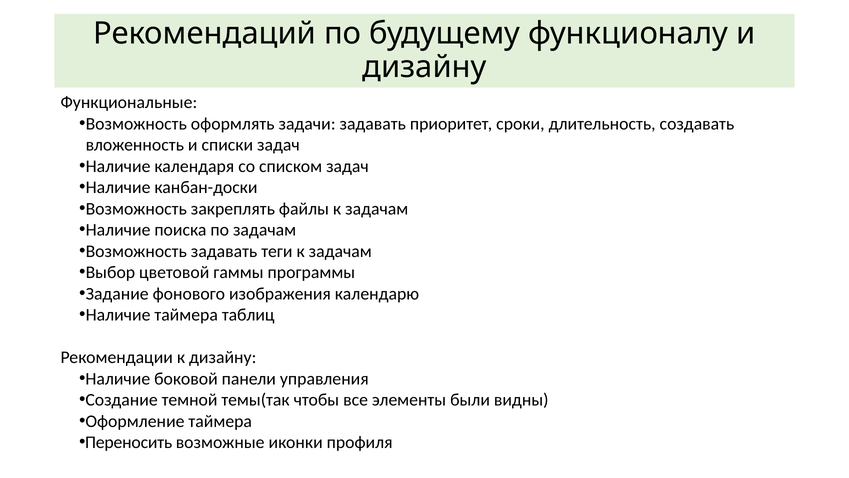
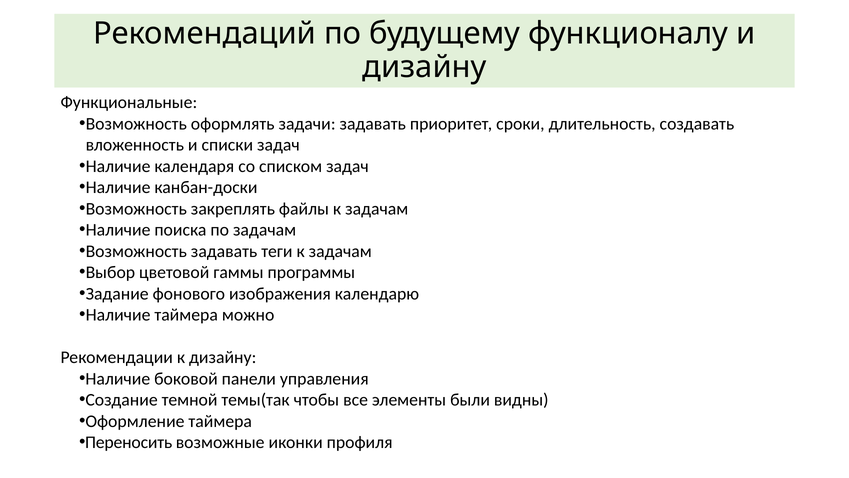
таблиц: таблиц -> можно
